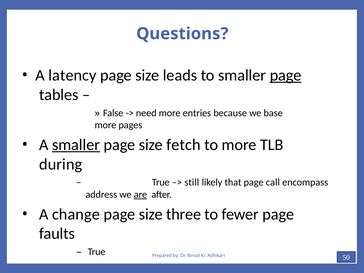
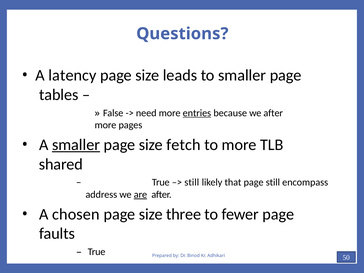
page at (286, 75) underline: present -> none
entries underline: none -> present
we base: base -> after
during: during -> shared
page call: call -> still
change: change -> chosen
